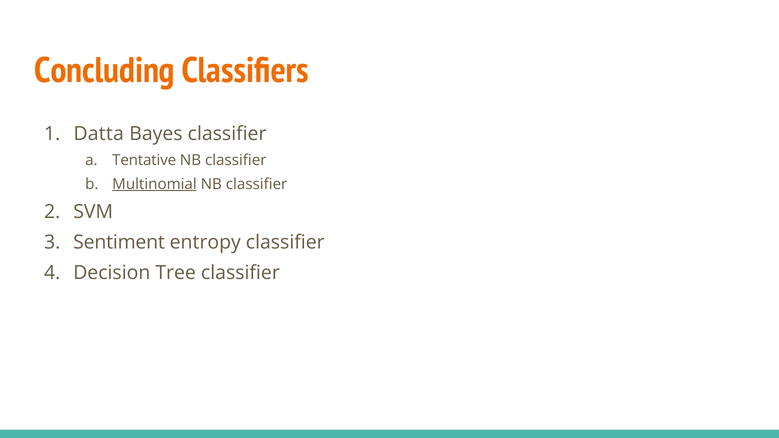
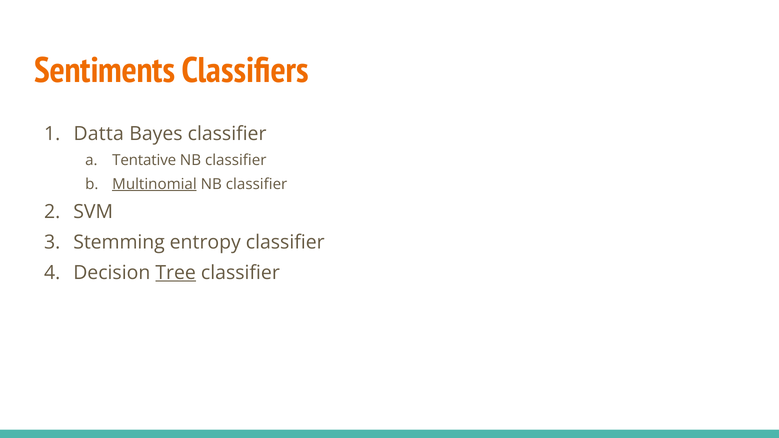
Concluding: Concluding -> Sentiments
Sentiment: Sentiment -> Stemming
Tree underline: none -> present
